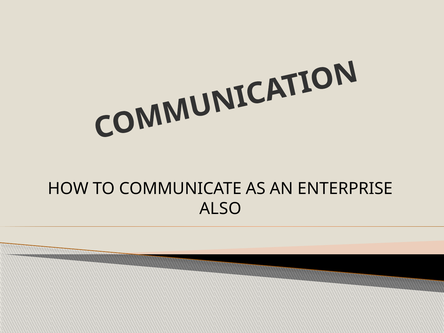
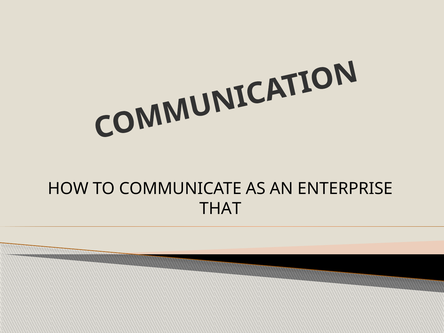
ALSO: ALSO -> THAT
